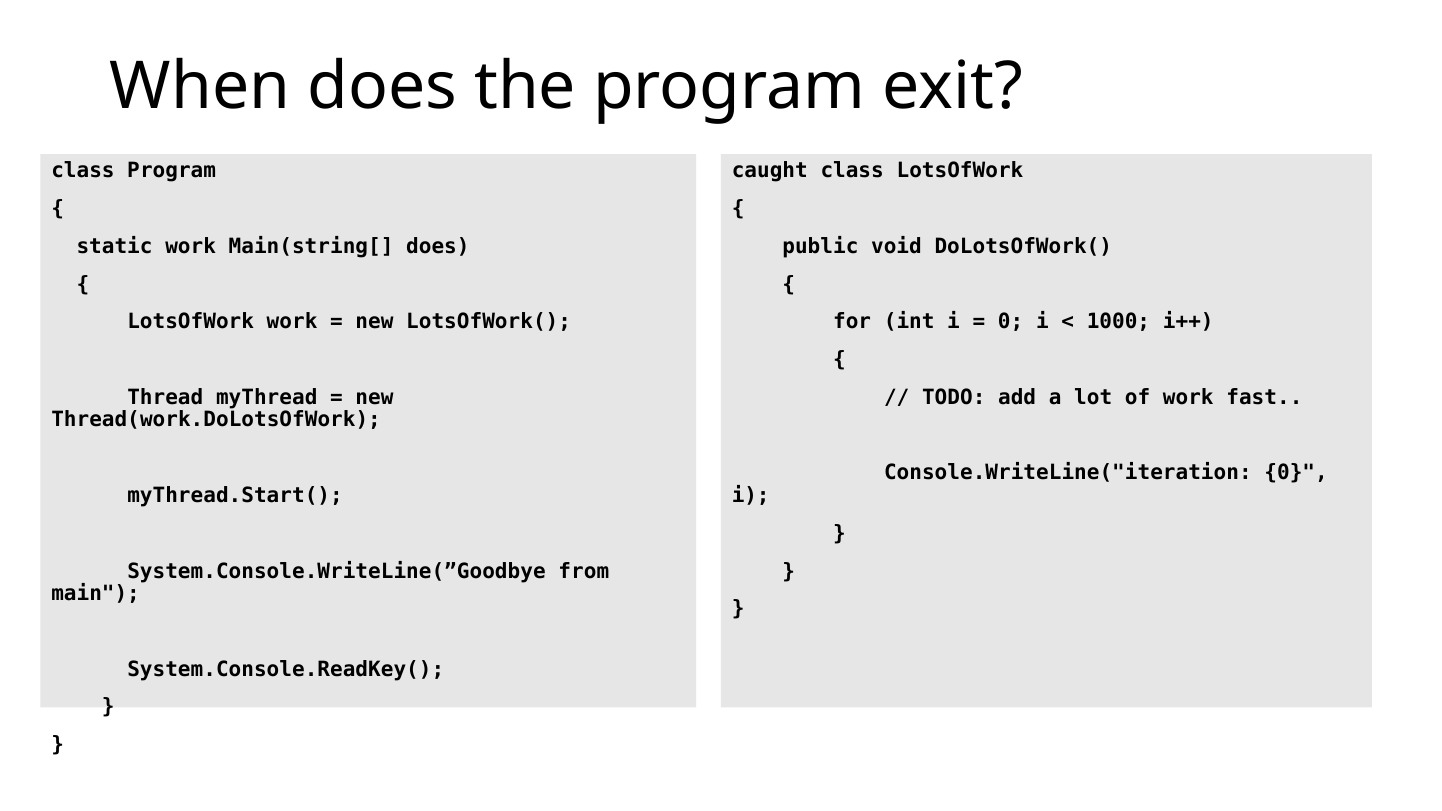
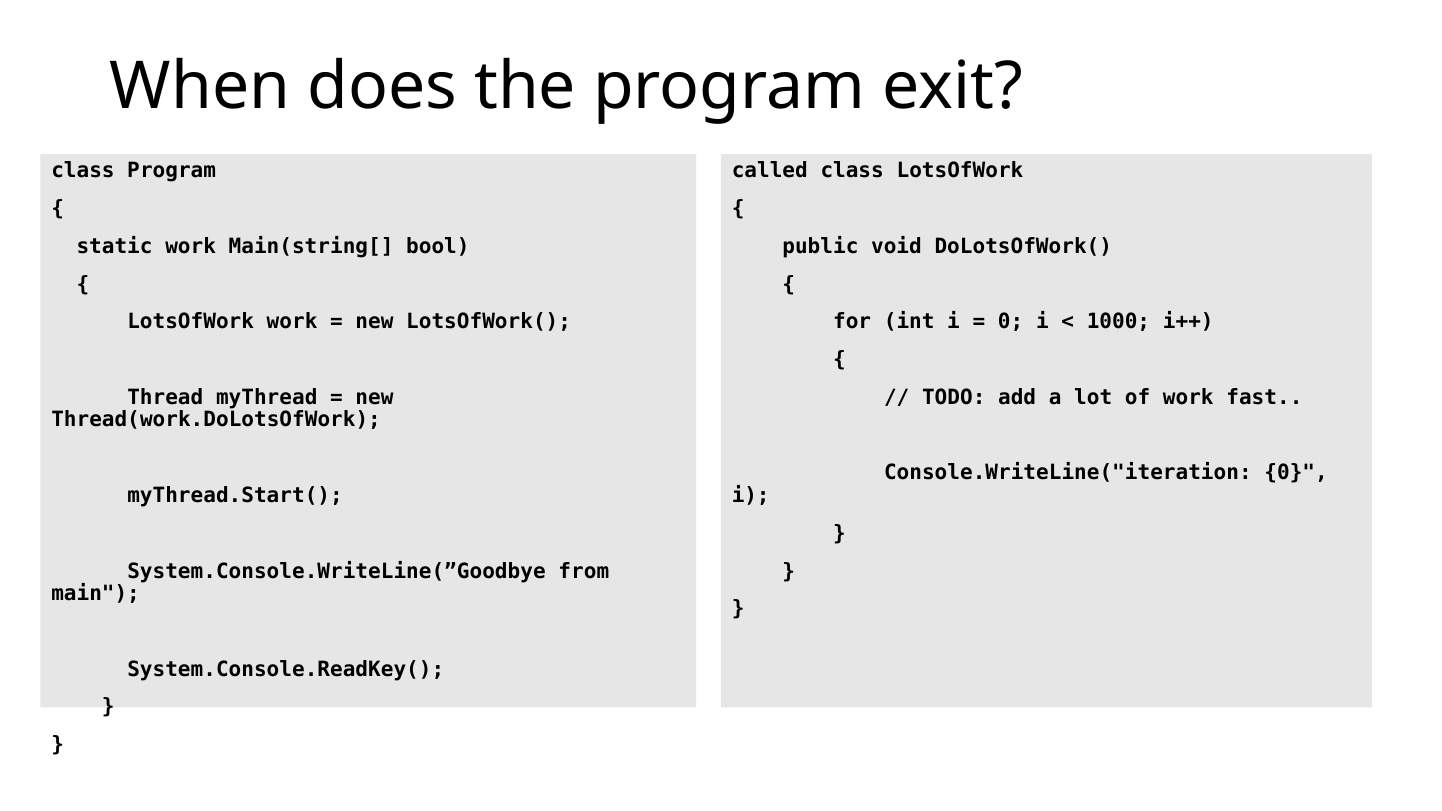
caught: caught -> called
Main(string[ does: does -> bool
